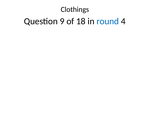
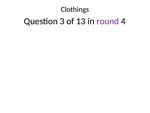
9: 9 -> 3
18: 18 -> 13
round colour: blue -> purple
